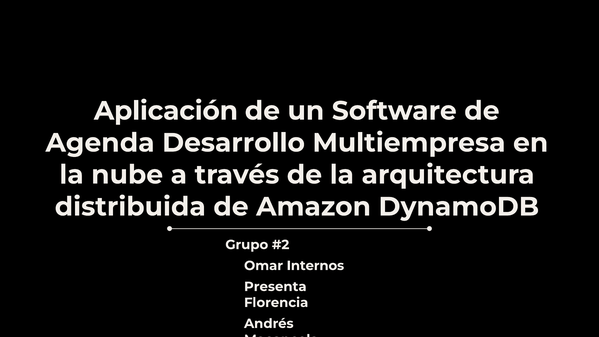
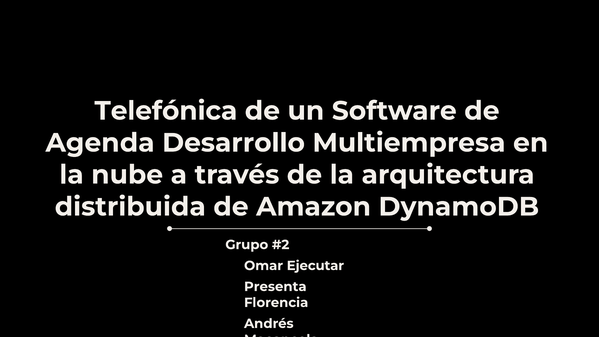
Aplicación: Aplicación -> Telefónica
Internos: Internos -> Ejecutar
